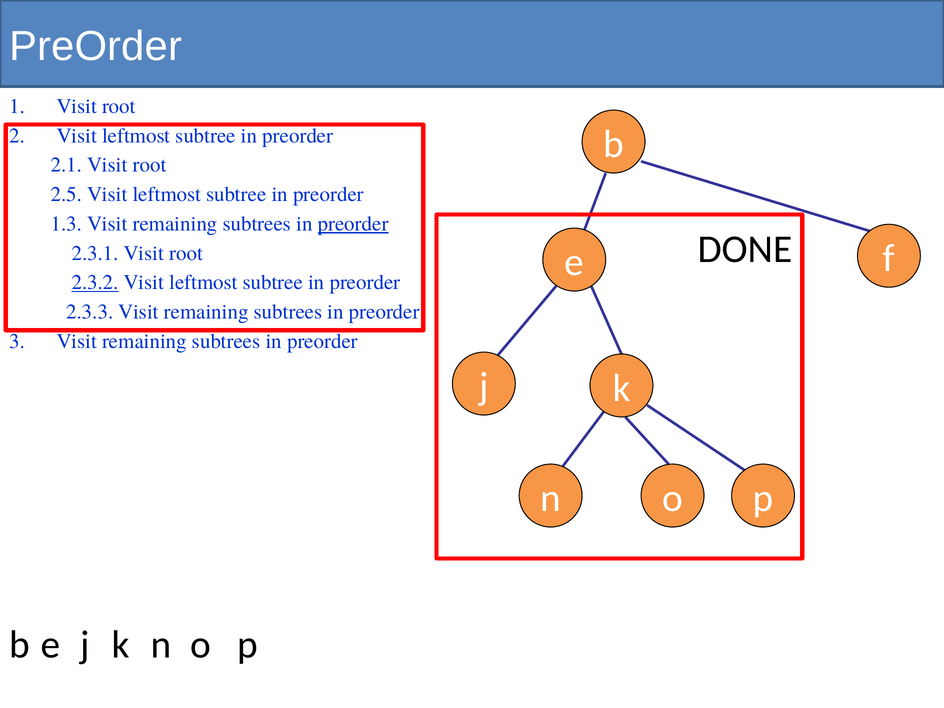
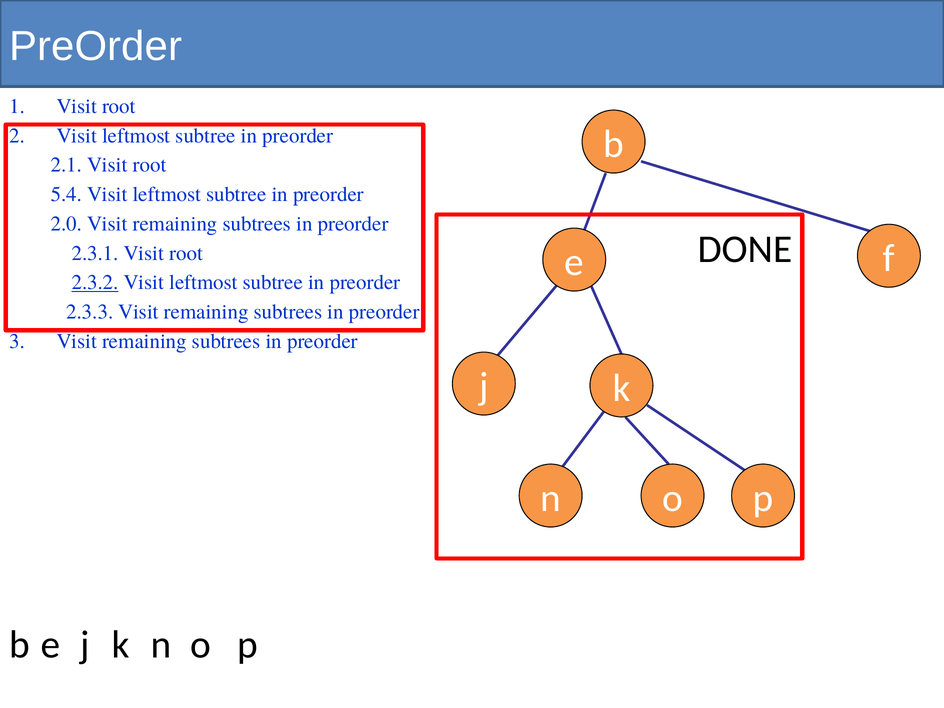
2.5: 2.5 -> 5.4
1.3: 1.3 -> 2.0
preorder at (353, 224) underline: present -> none
